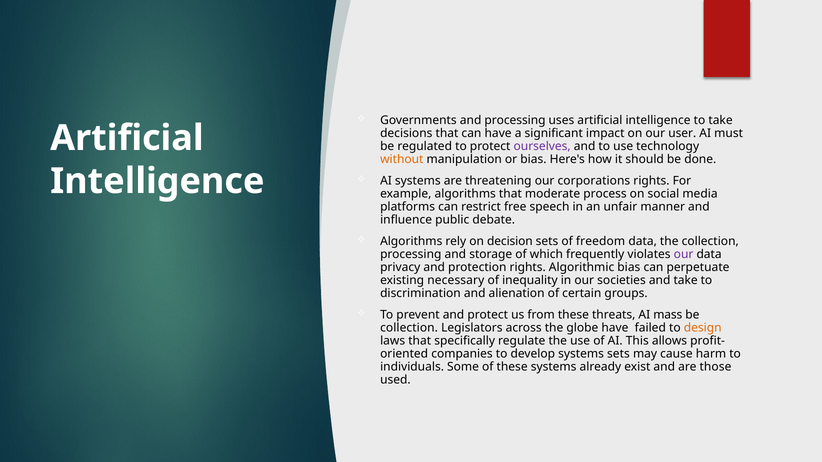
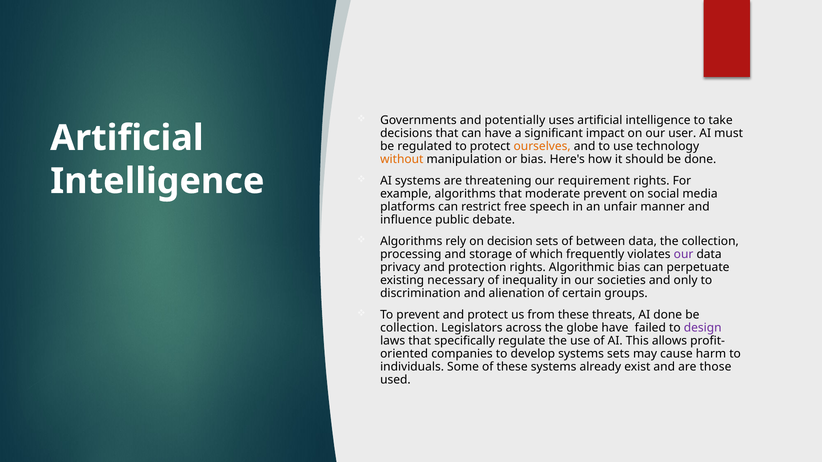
and processing: processing -> potentially
ourselves colour: purple -> orange
corporations: corporations -> requirement
moderate process: process -> prevent
freedom: freedom -> between
and take: take -> only
AI mass: mass -> done
design colour: orange -> purple
